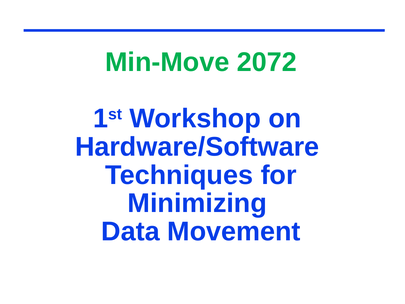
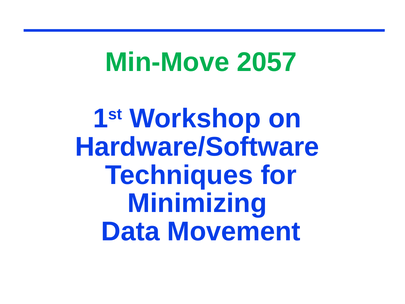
2072: 2072 -> 2057
